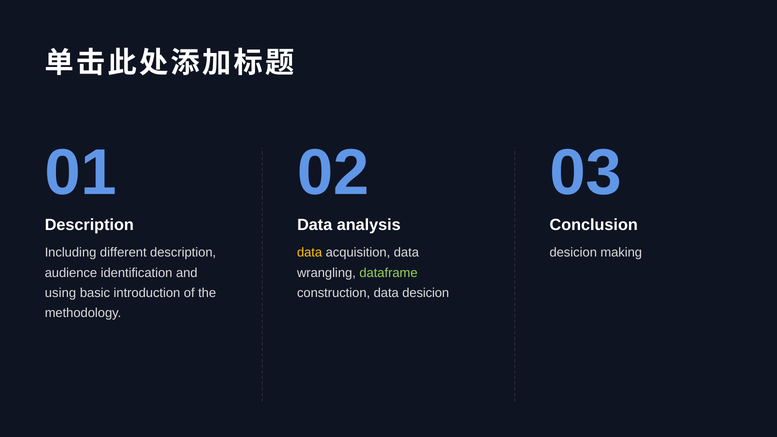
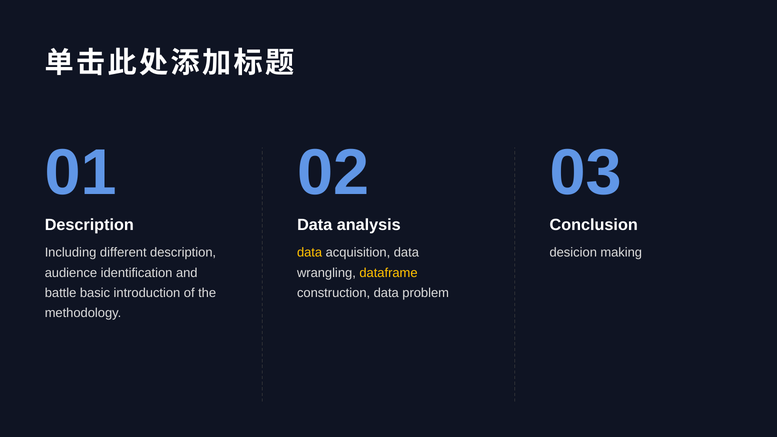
dataframe colour: light green -> yellow
using: using -> battle
data desicion: desicion -> problem
